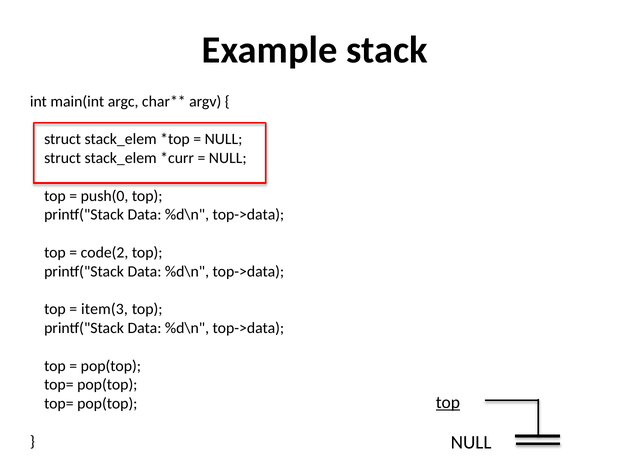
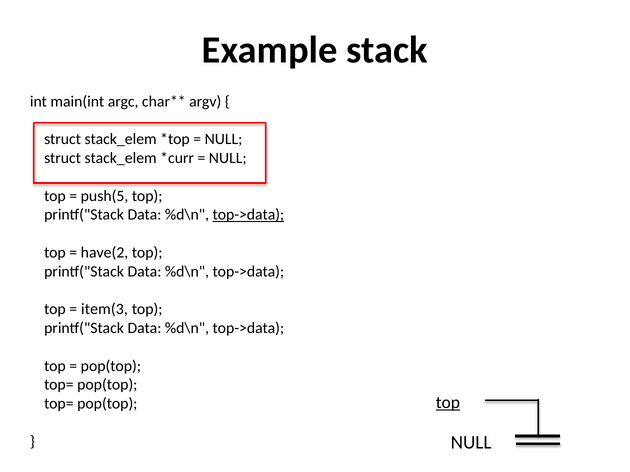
push(0: push(0 -> push(5
top->data at (248, 215) underline: none -> present
code(2: code(2 -> have(2
